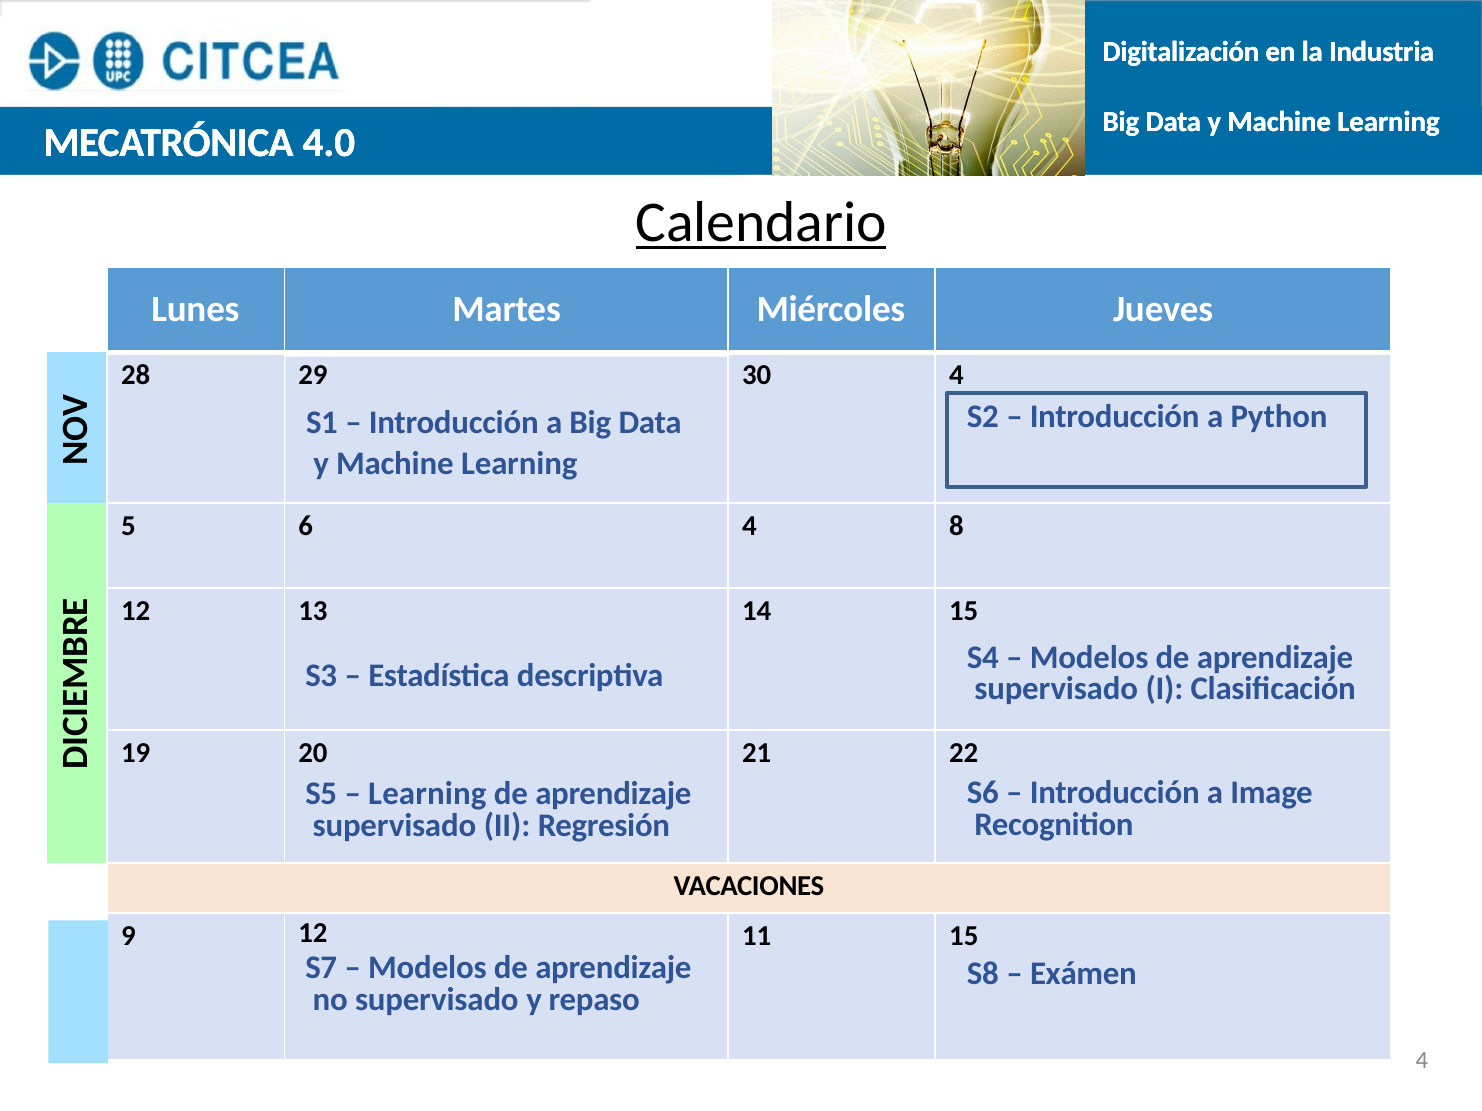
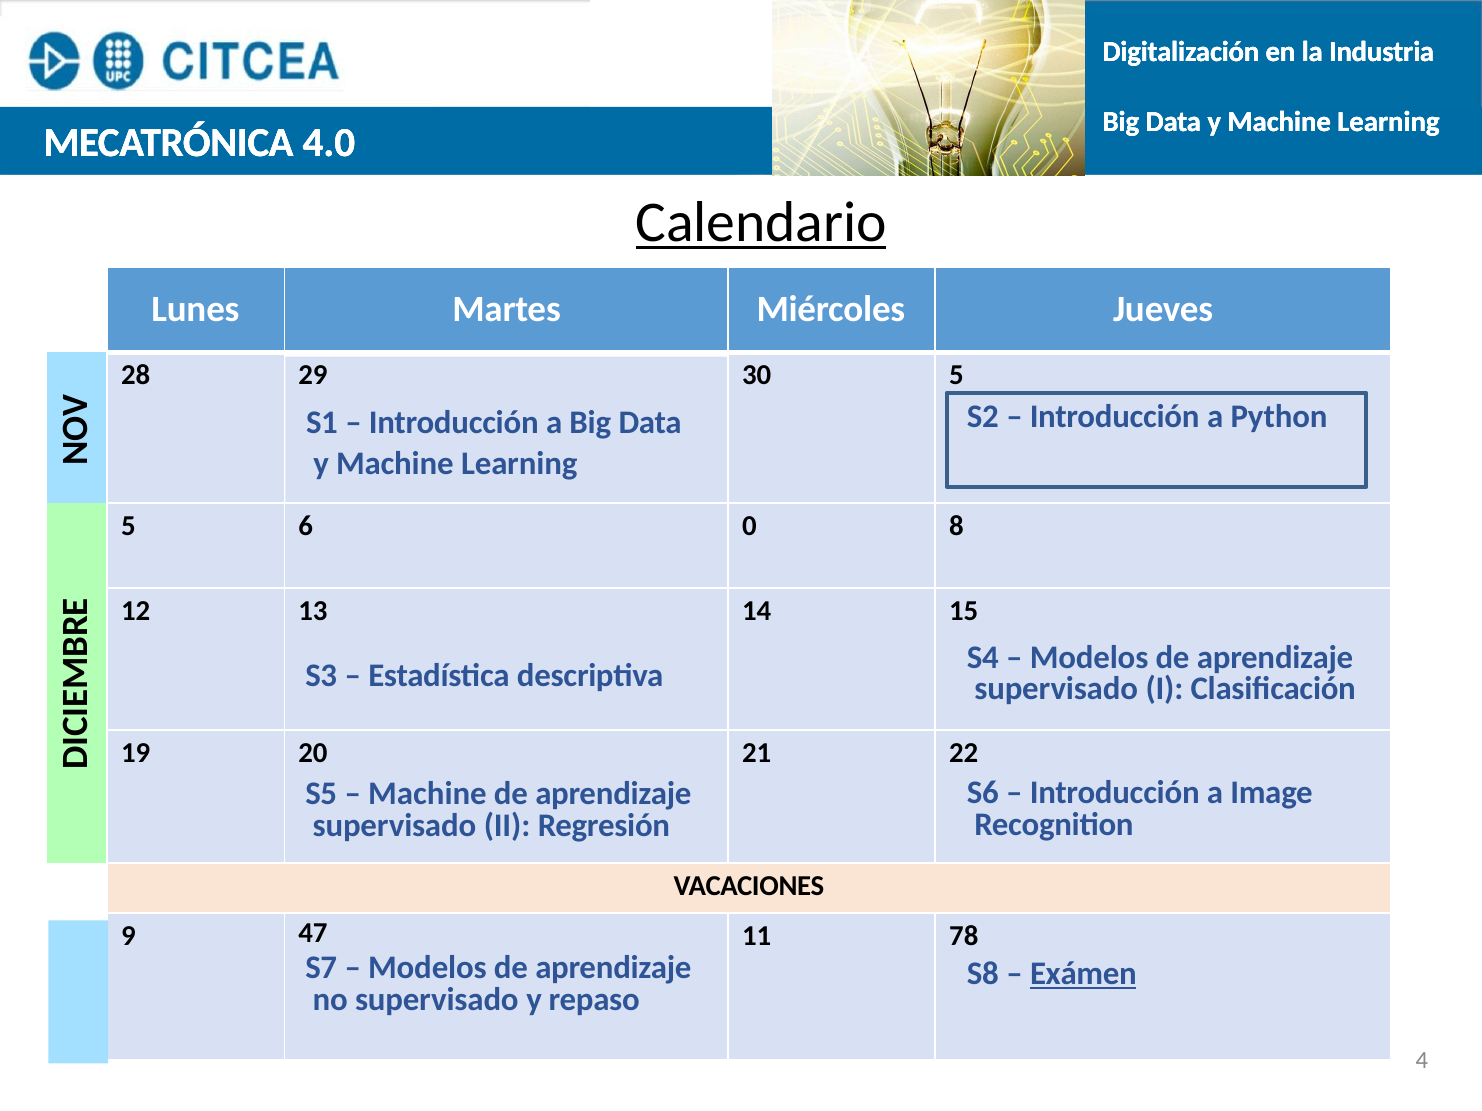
30 4: 4 -> 5
6 4: 4 -> 0
Learning at (427, 794): Learning -> Machine
9 12: 12 -> 47
11 15: 15 -> 78
Exámen underline: none -> present
